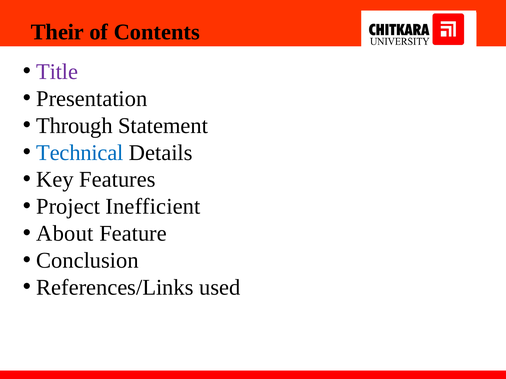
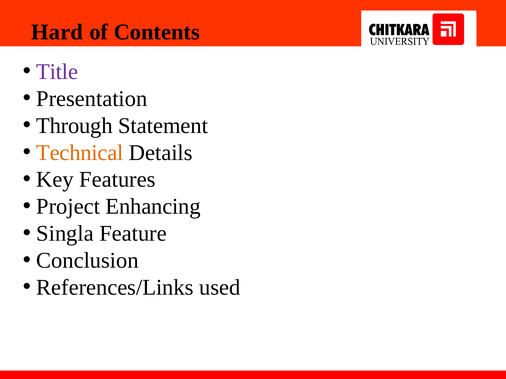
Their: Their -> Hard
Technical colour: blue -> orange
Inefficient: Inefficient -> Enhancing
About: About -> Singla
